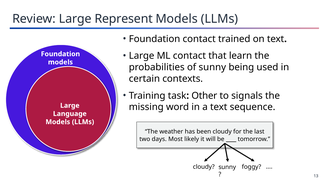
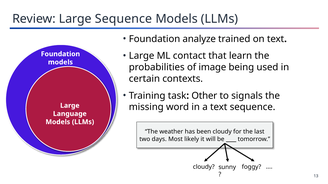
Large Represent: Represent -> Sequence
Foundation contact: contact -> analyze
of sunny: sunny -> image
